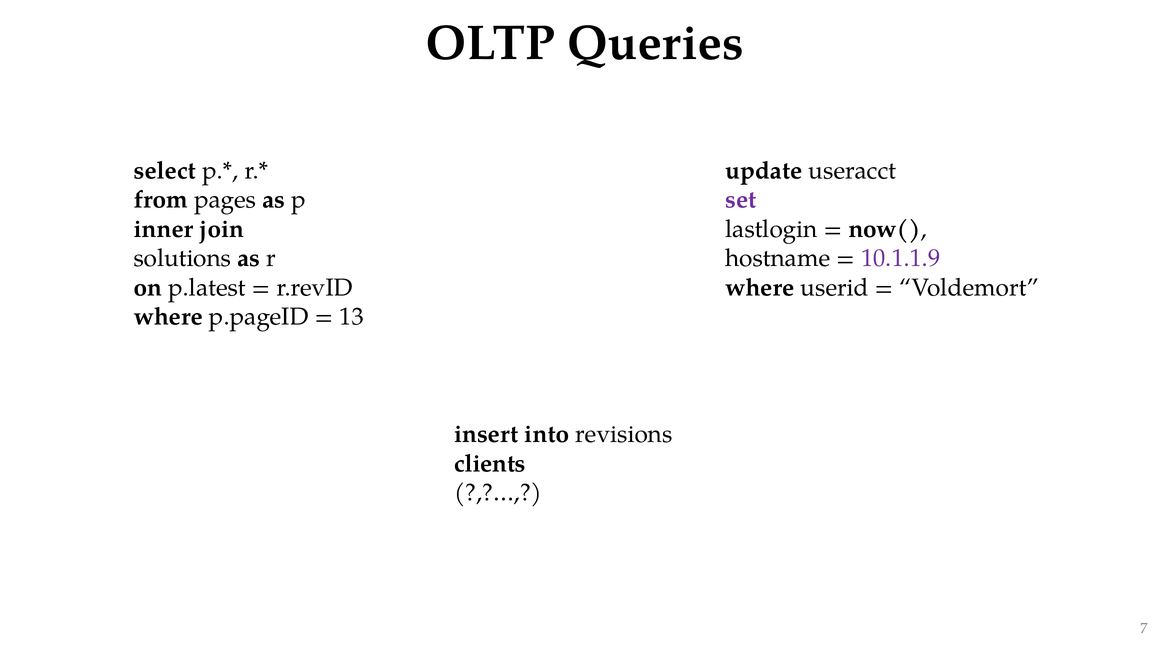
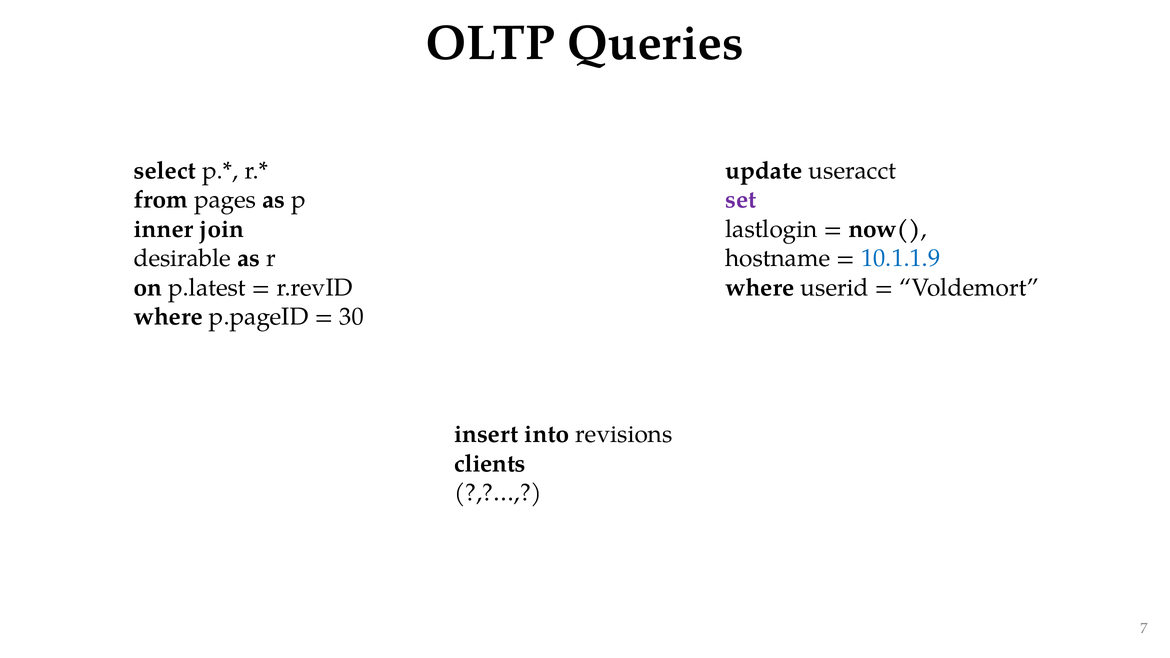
solutions: solutions -> desirable
10.1.1.9 colour: purple -> blue
13: 13 -> 30
